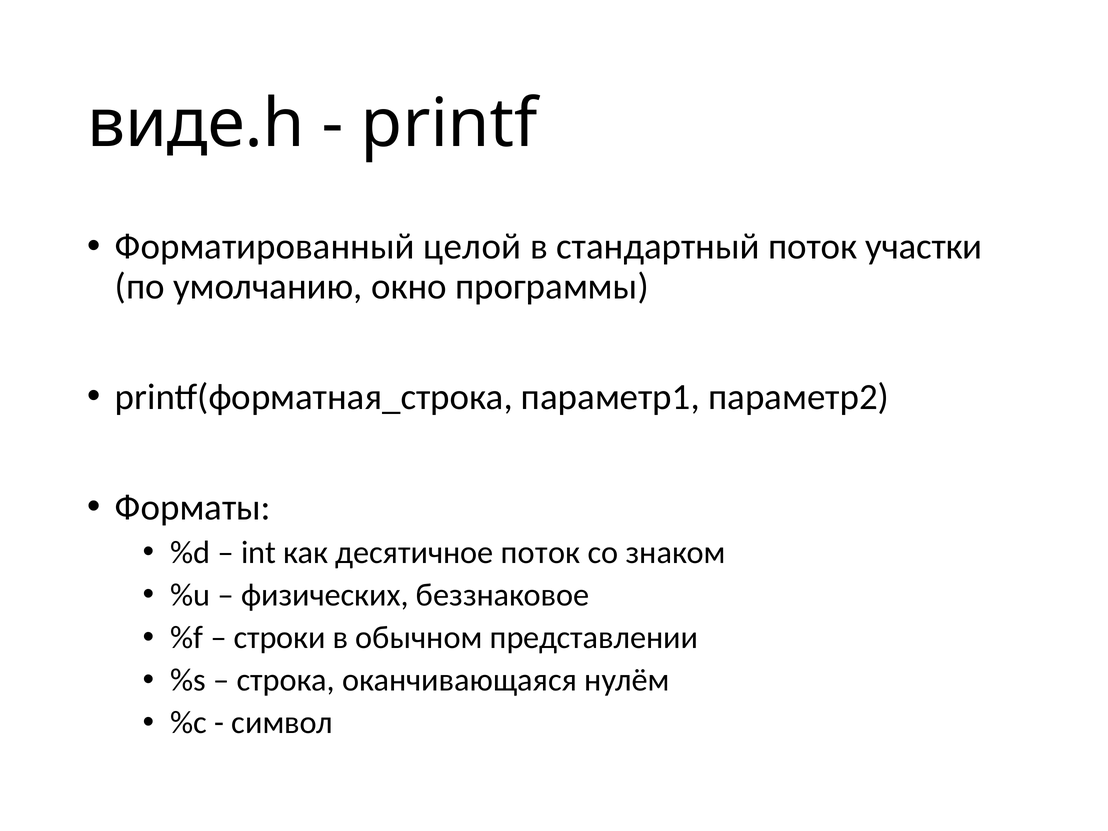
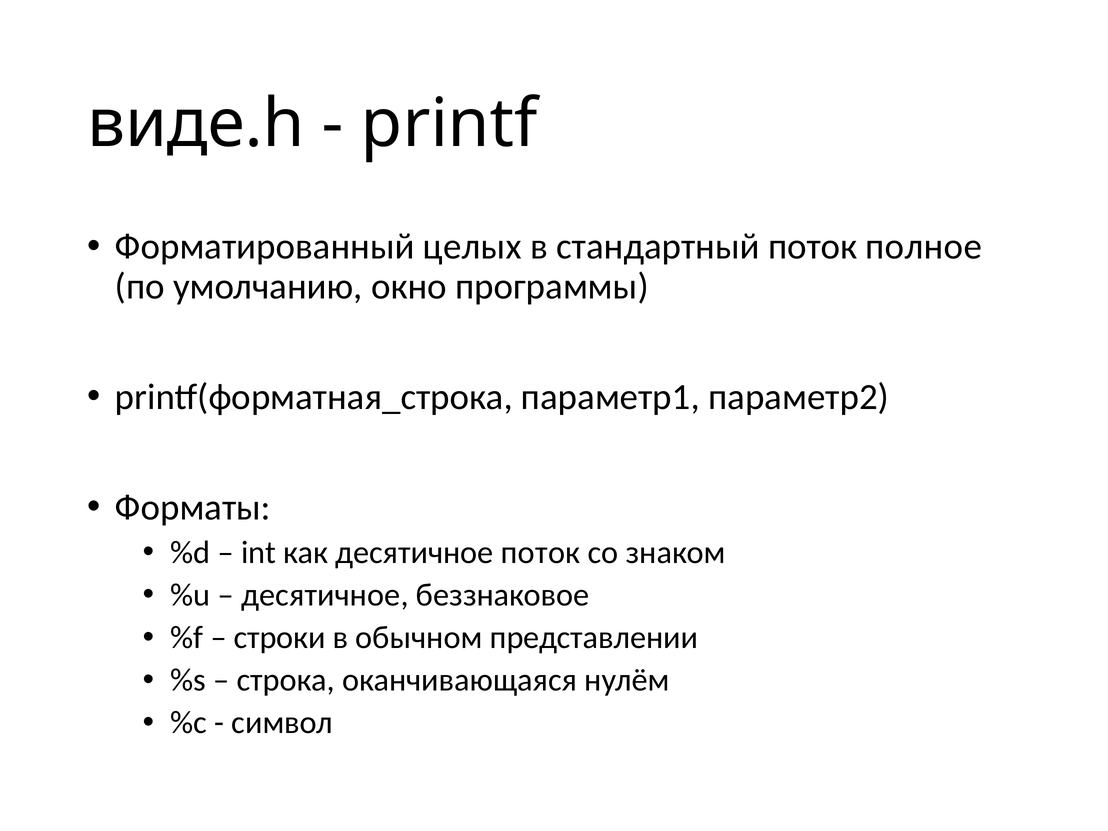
целой: целой -> целых
участки: участки -> полное
физических at (325, 595): физических -> десятичное
